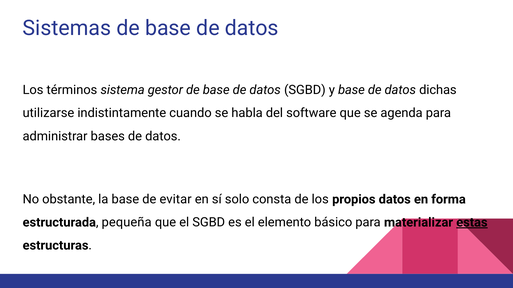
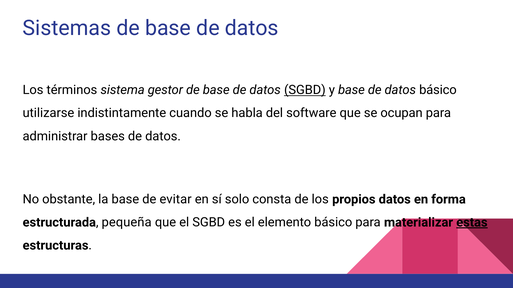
SGBD at (305, 90) underline: none -> present
datos dichas: dichas -> básico
agenda: agenda -> ocupan
